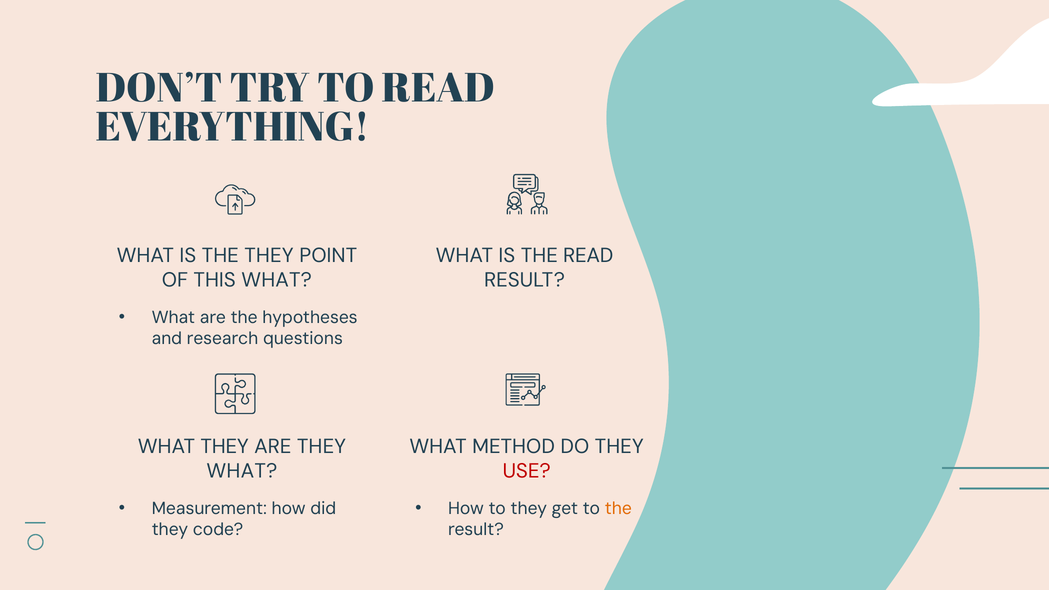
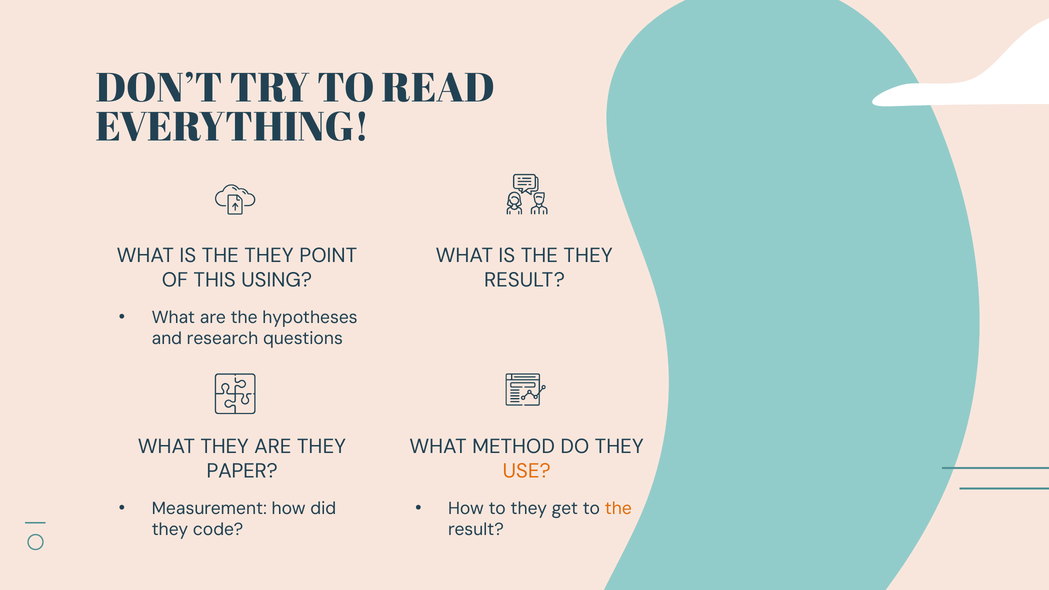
READ at (588, 255): READ -> THEY
THIS WHAT: WHAT -> USING
WHAT at (242, 471): WHAT -> PAPER
USE colour: red -> orange
